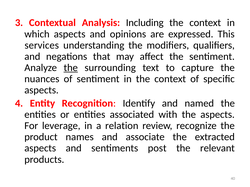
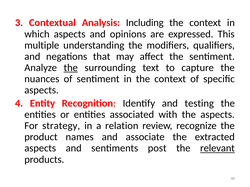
services: services -> multiple
named: named -> testing
leverage: leverage -> strategy
relevant underline: none -> present
